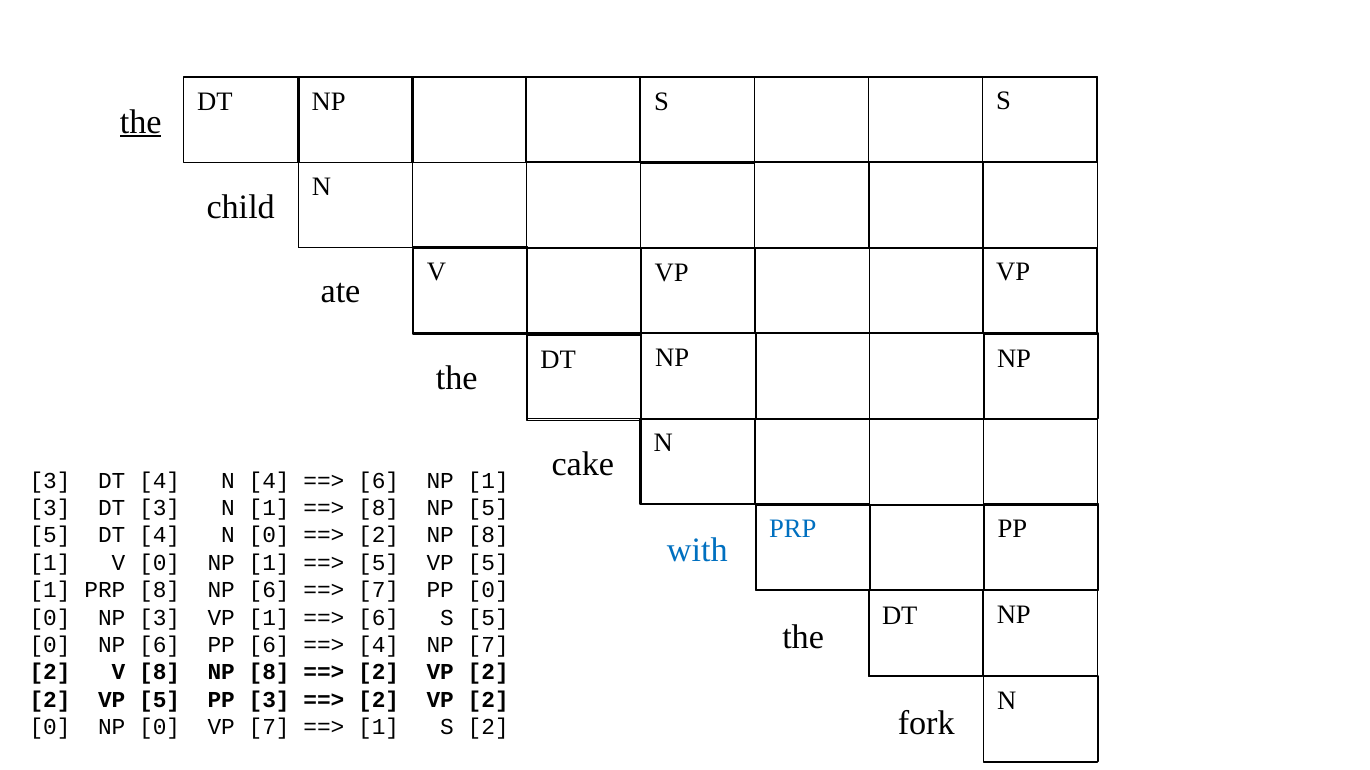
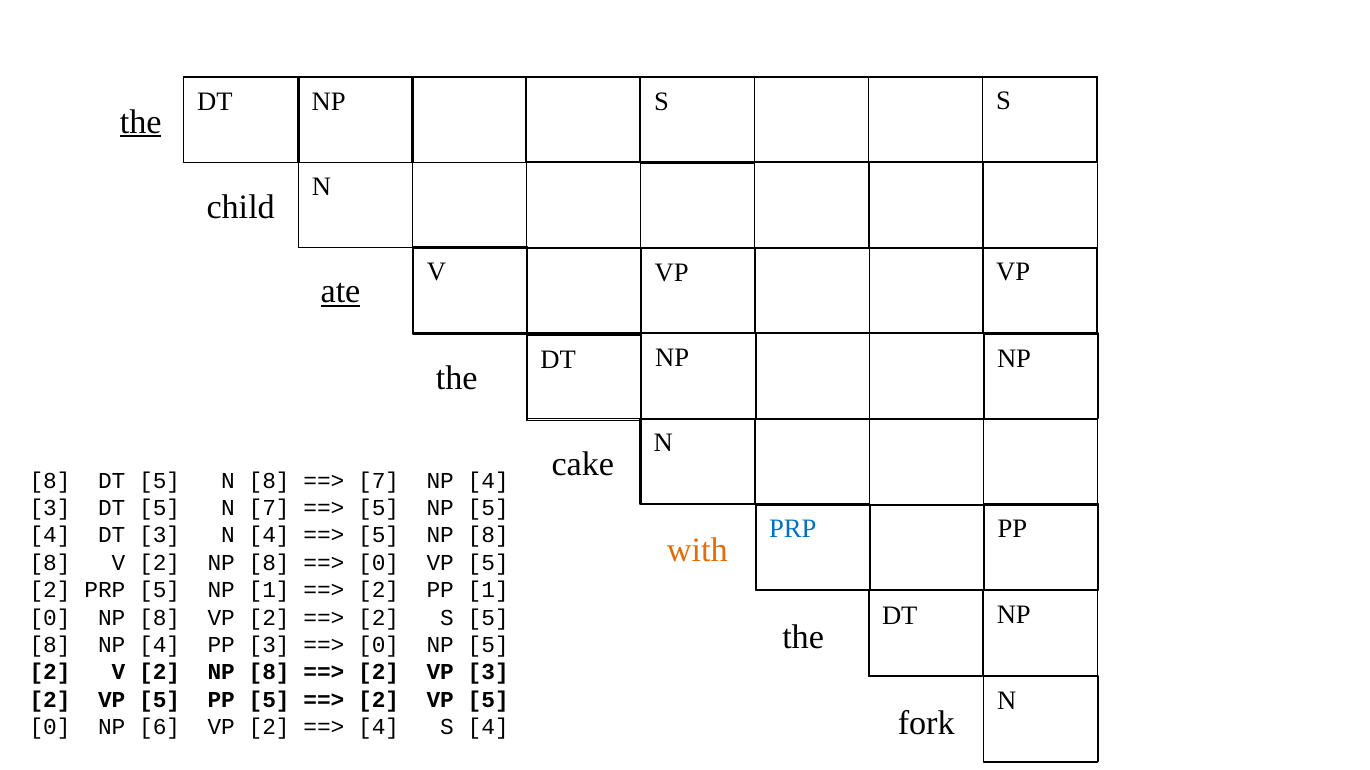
ate underline: none -> present
3 at (50, 481): 3 -> 8
4 at (160, 481): 4 -> 5
N 4: 4 -> 8
6 at (379, 481): 6 -> 7
1 at (488, 481): 1 -> 4
3 DT 3: 3 -> 5
N 1: 1 -> 7
8 at (379, 508): 8 -> 5
5 at (50, 536): 5 -> 4
4 at (160, 536): 4 -> 3
N 0: 0 -> 4
2 at (379, 536): 2 -> 5
with colour: blue -> orange
1 at (50, 563): 1 -> 8
0 at (160, 563): 0 -> 2
1 at (269, 563): 1 -> 8
5 at (379, 563): 5 -> 0
1 at (50, 591): 1 -> 2
PRP 8: 8 -> 5
6 at (269, 591): 6 -> 1
7 at (379, 591): 7 -> 2
PP 0: 0 -> 1
0 NP 3: 3 -> 8
1 at (269, 618): 1 -> 2
6 at (379, 618): 6 -> 2
0 at (50, 645): 0 -> 8
6 at (160, 645): 6 -> 4
PP 6: 6 -> 3
4 at (379, 645): 4 -> 0
7 at (488, 645): 7 -> 5
2 V 8: 8 -> 2
2 at (488, 673): 2 -> 3
PP 3: 3 -> 5
2 at (488, 700): 2 -> 5
NP 0: 0 -> 6
7 at (269, 728): 7 -> 2
1 at (379, 728): 1 -> 4
S 2: 2 -> 4
